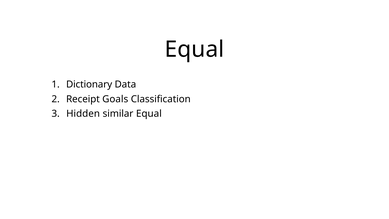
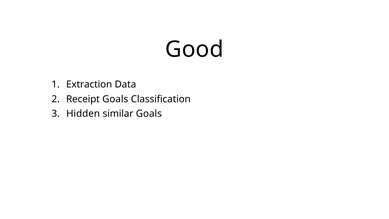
Equal at (194, 49): Equal -> Good
Dictionary: Dictionary -> Extraction
similar Equal: Equal -> Goals
